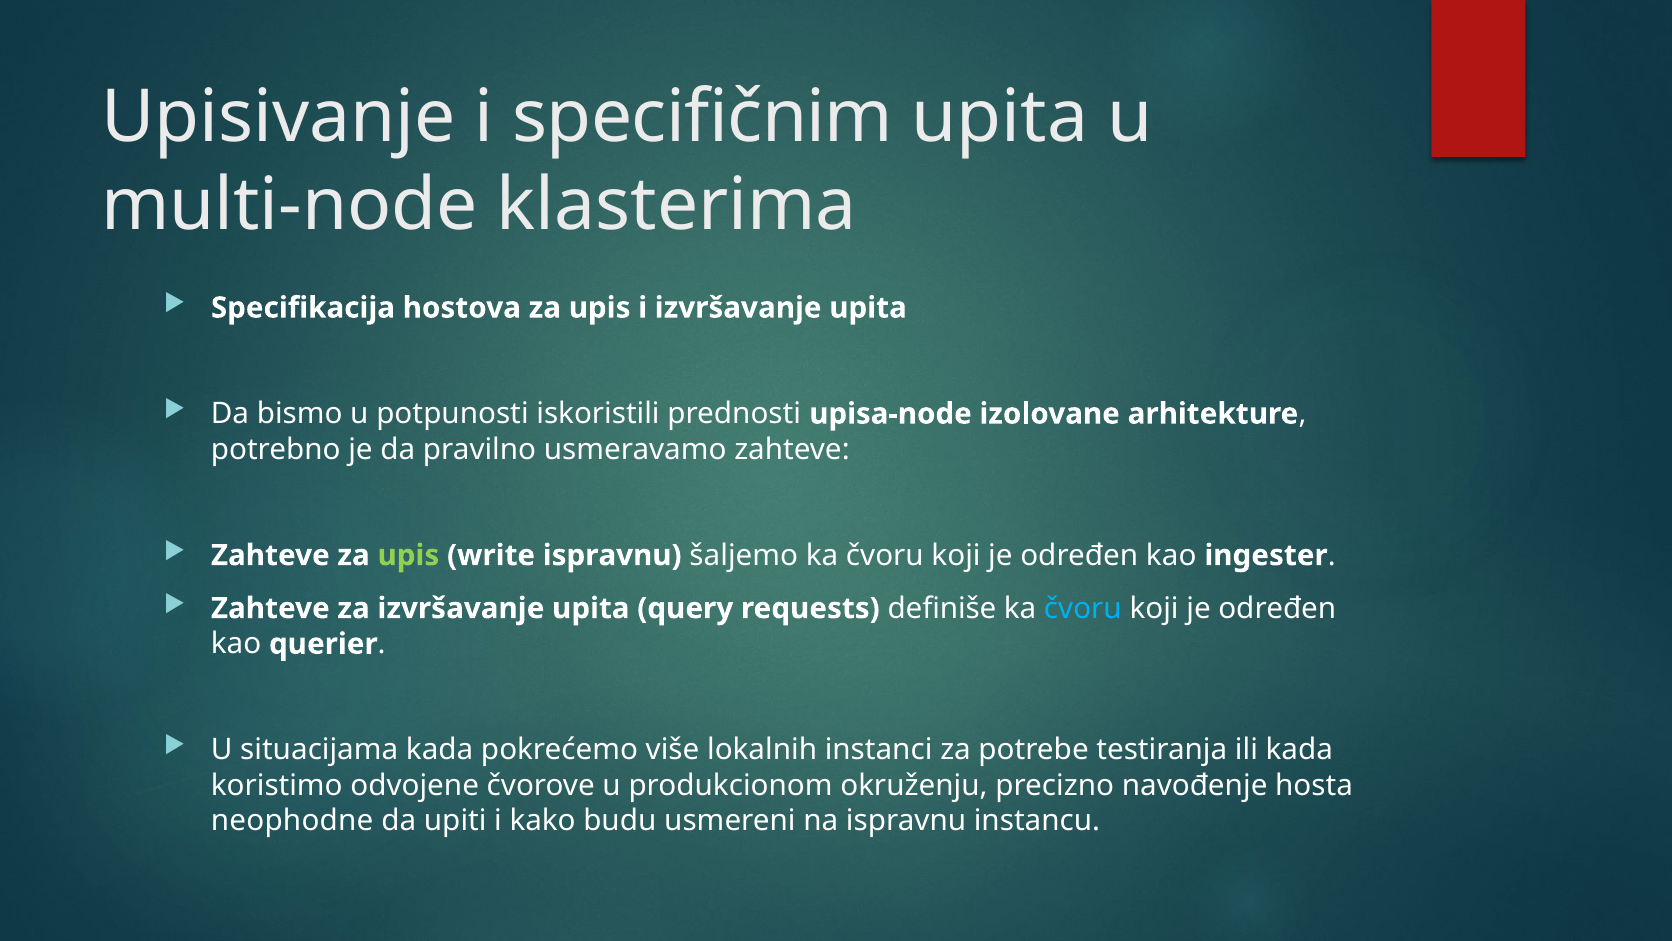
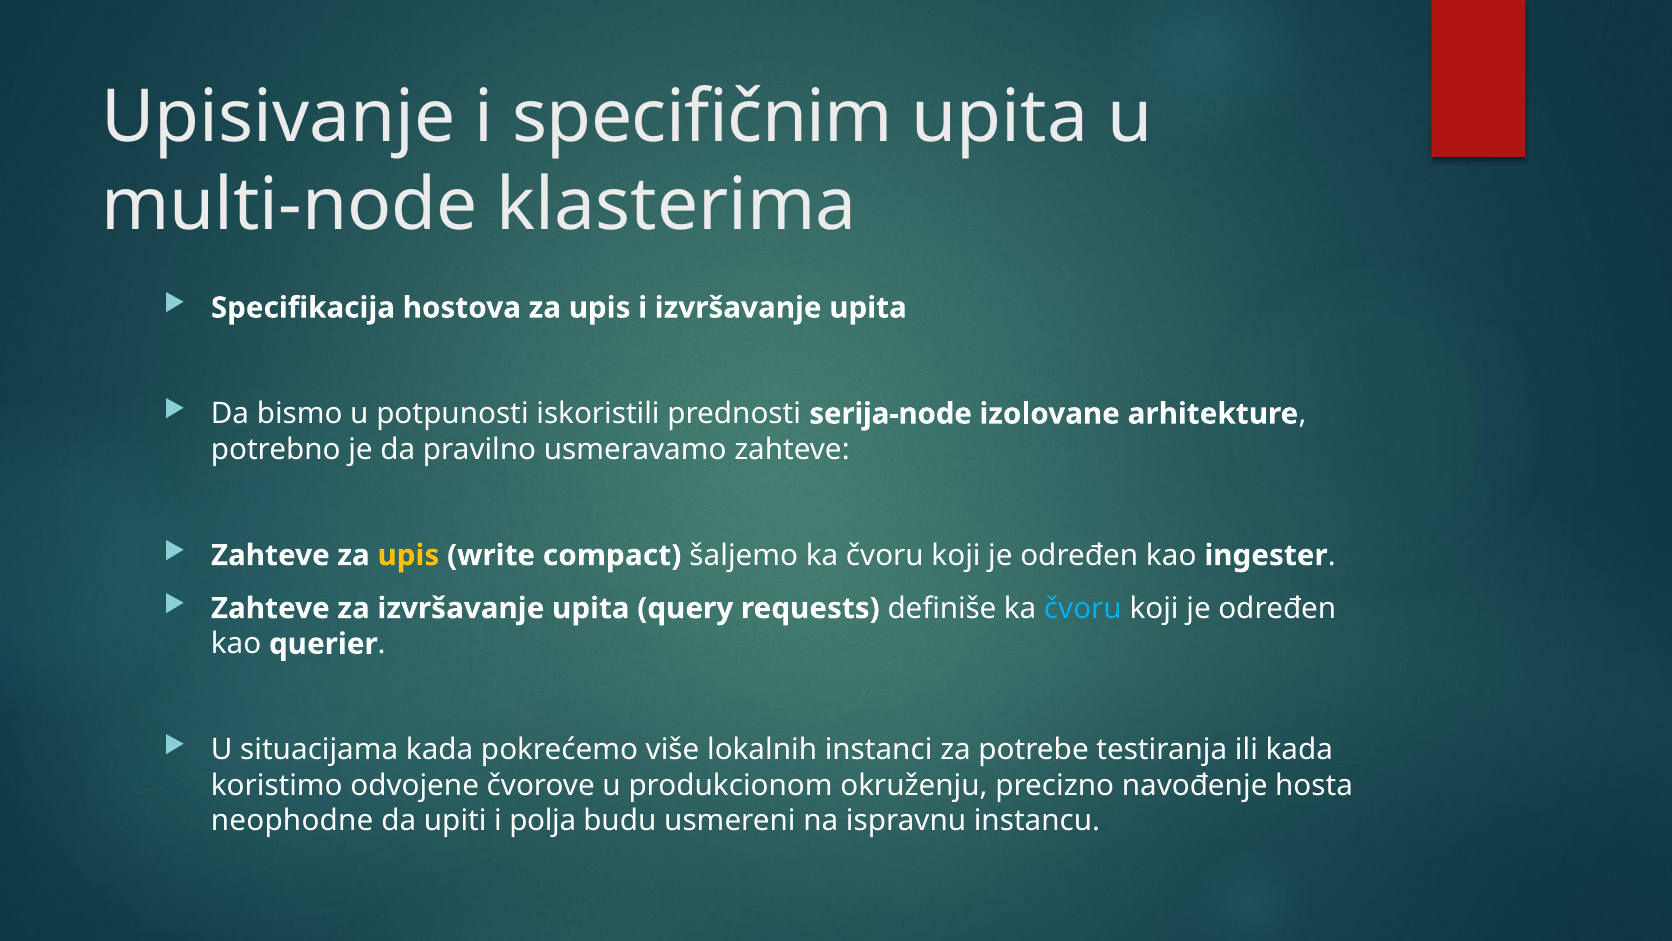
upisa-node: upisa-node -> serija-node
upis at (408, 555) colour: light green -> yellow
write ispravnu: ispravnu -> compact
kako: kako -> polja
